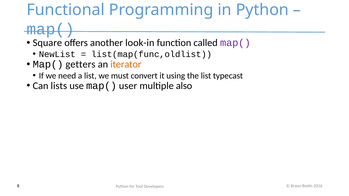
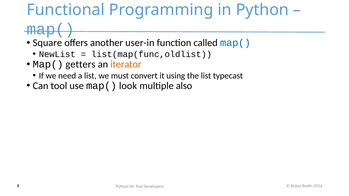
look-in: look-in -> user-in
map( at (235, 43) colour: purple -> blue
Can lists: lists -> tool
user: user -> look
